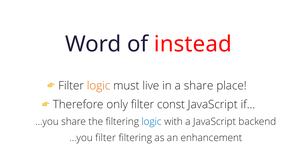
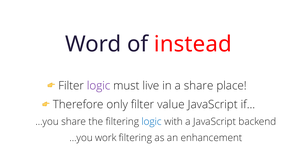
logic at (99, 86) colour: orange -> purple
const: const -> value
…you filter: filter -> work
